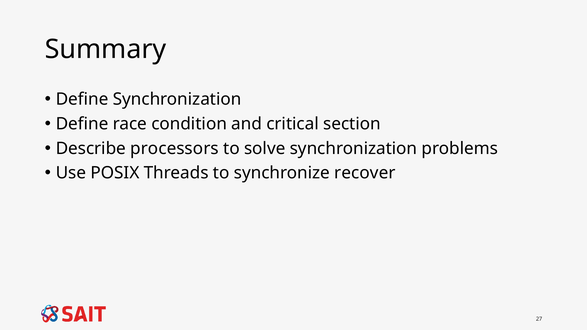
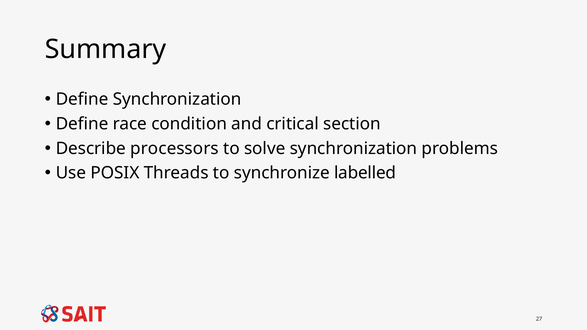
recover: recover -> labelled
